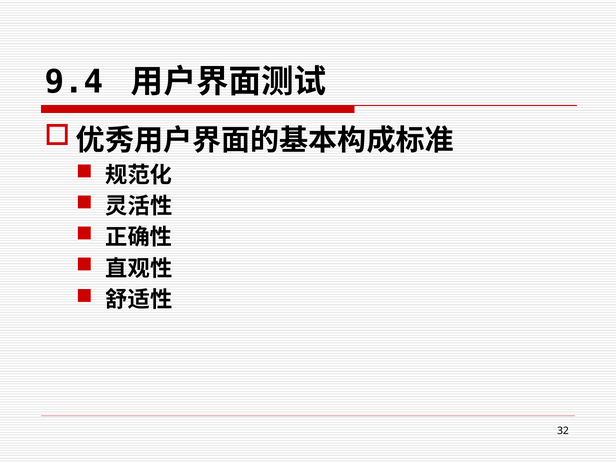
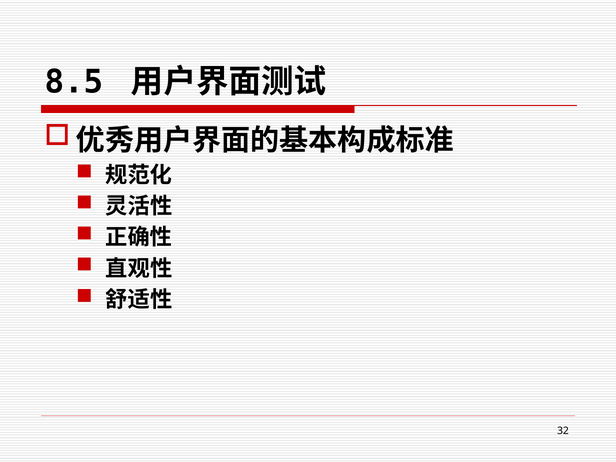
9.4: 9.4 -> 8.5
